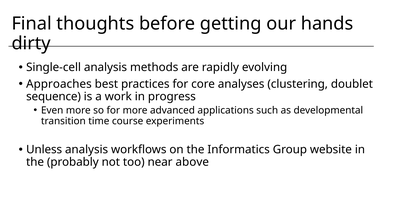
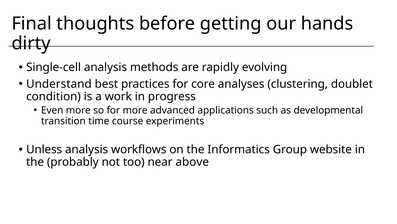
Approaches: Approaches -> Understand
sequence: sequence -> condition
